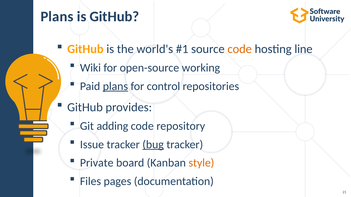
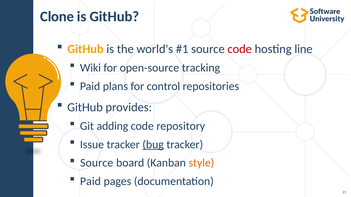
Plans at (57, 17): Plans -> Clone
code at (240, 49) colour: orange -> red
working: working -> tracking
plans at (115, 86) underline: present -> none
Private at (97, 163): Private -> Source
Files at (90, 182): Files -> Paid
